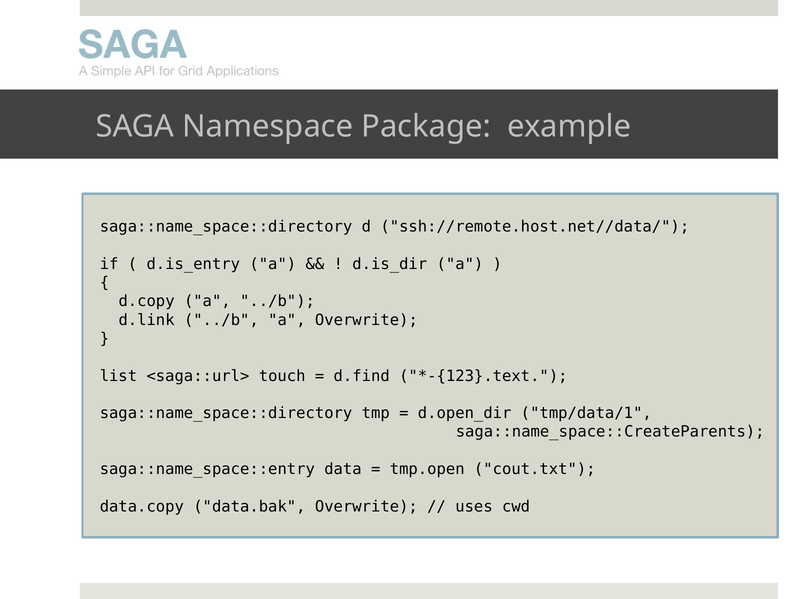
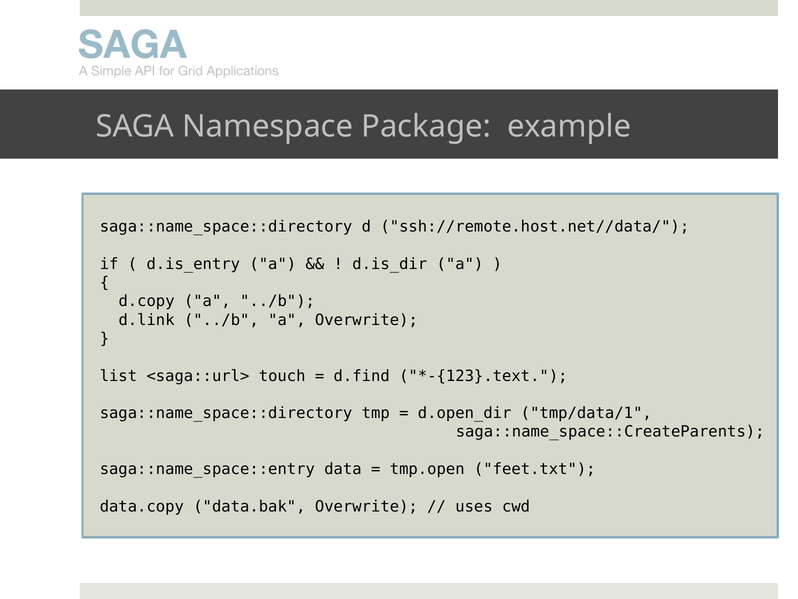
cout.txt: cout.txt -> feet.txt
